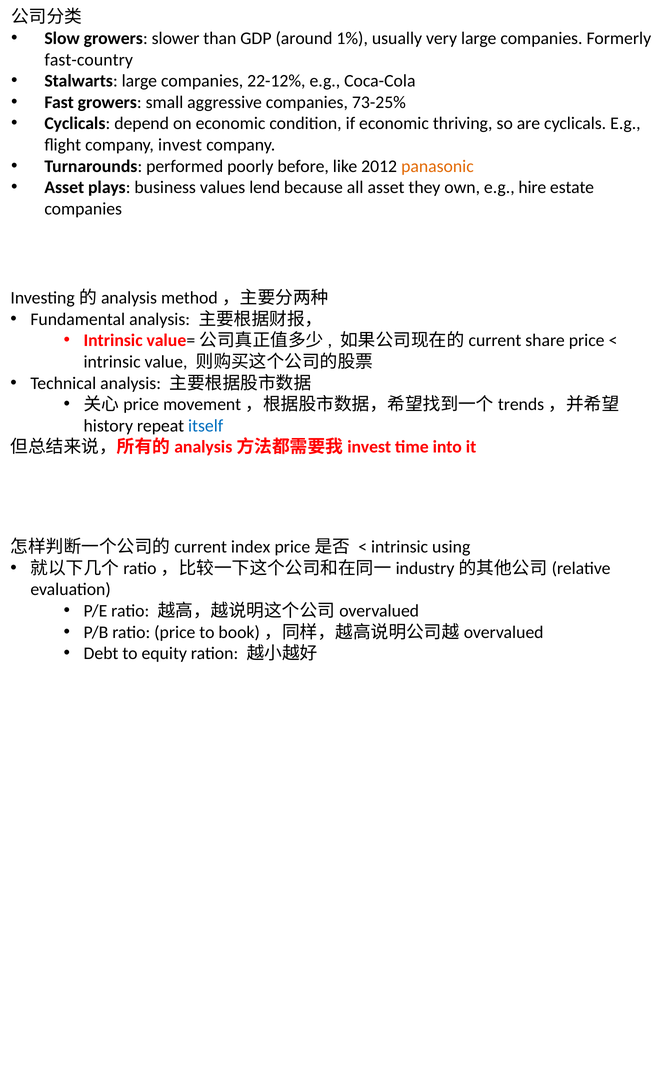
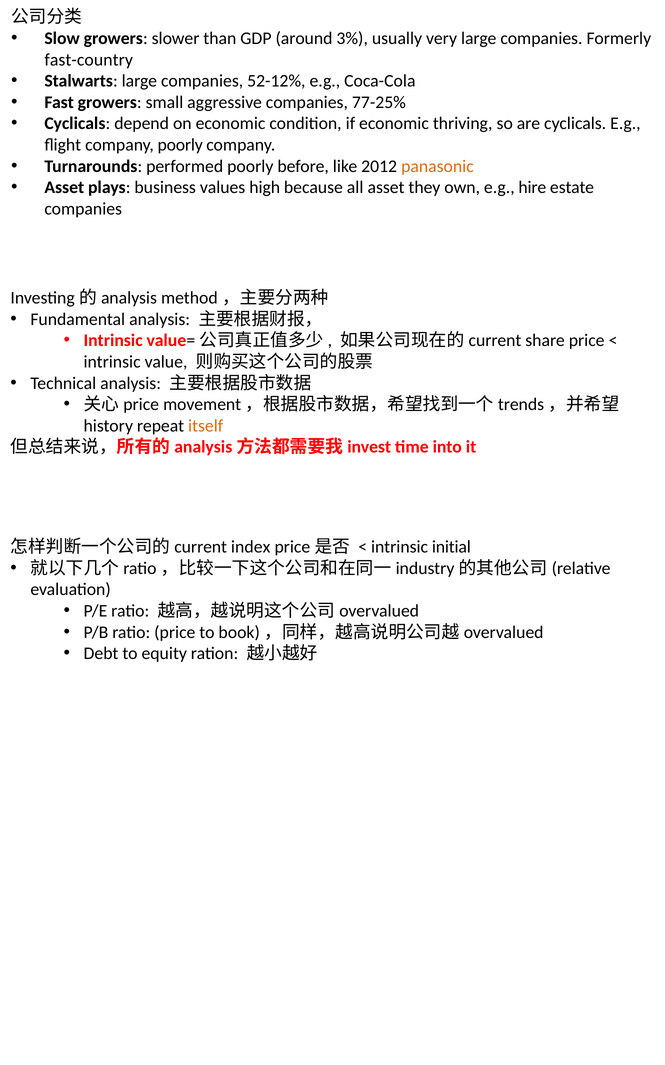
1%: 1% -> 3%
22-12%: 22-12% -> 52-12%
73-25%: 73-25% -> 77-25%
company invest: invest -> poorly
lend: lend -> high
itself colour: blue -> orange
using: using -> initial
